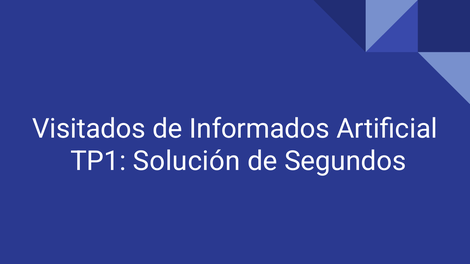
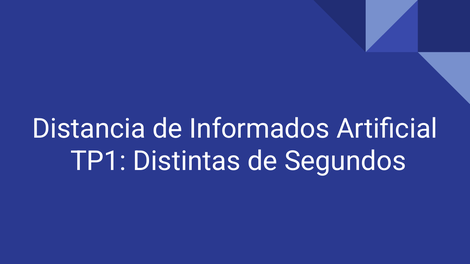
Visitados: Visitados -> Distancia
Solución: Solución -> Distintas
